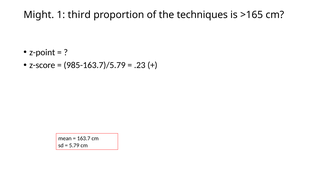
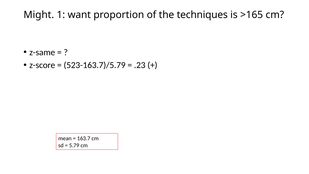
third: third -> want
z-point: z-point -> z-same
985-163.7)/5.79: 985-163.7)/5.79 -> 523-163.7)/5.79
